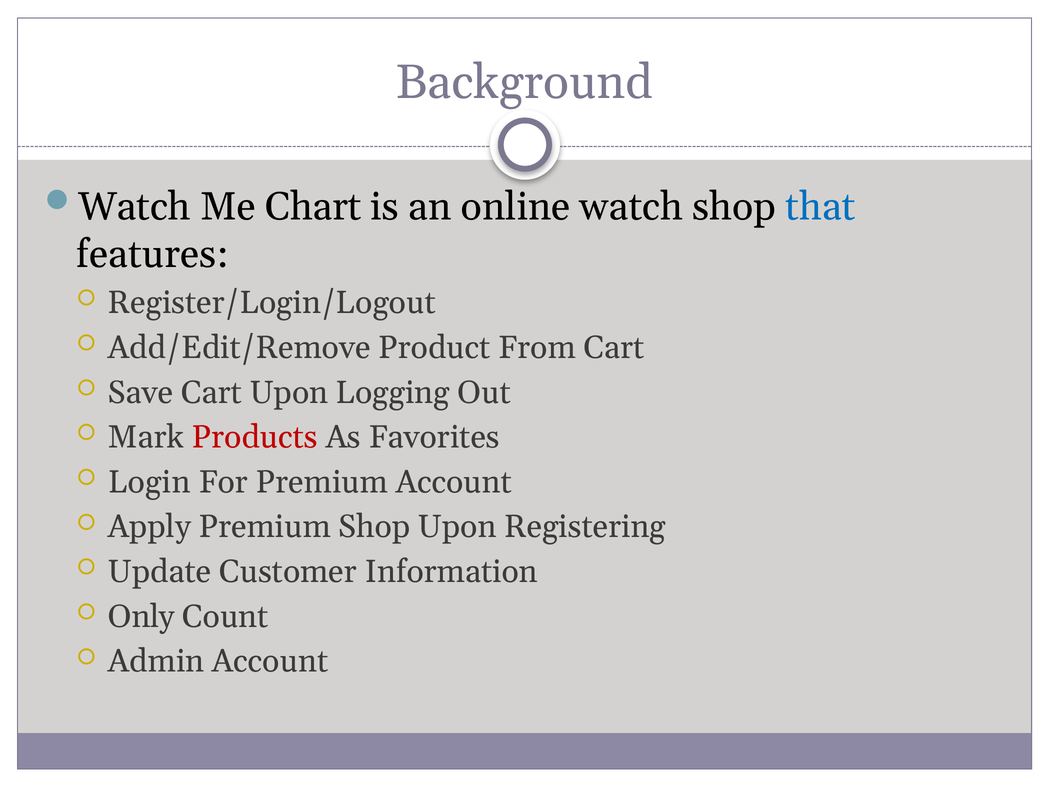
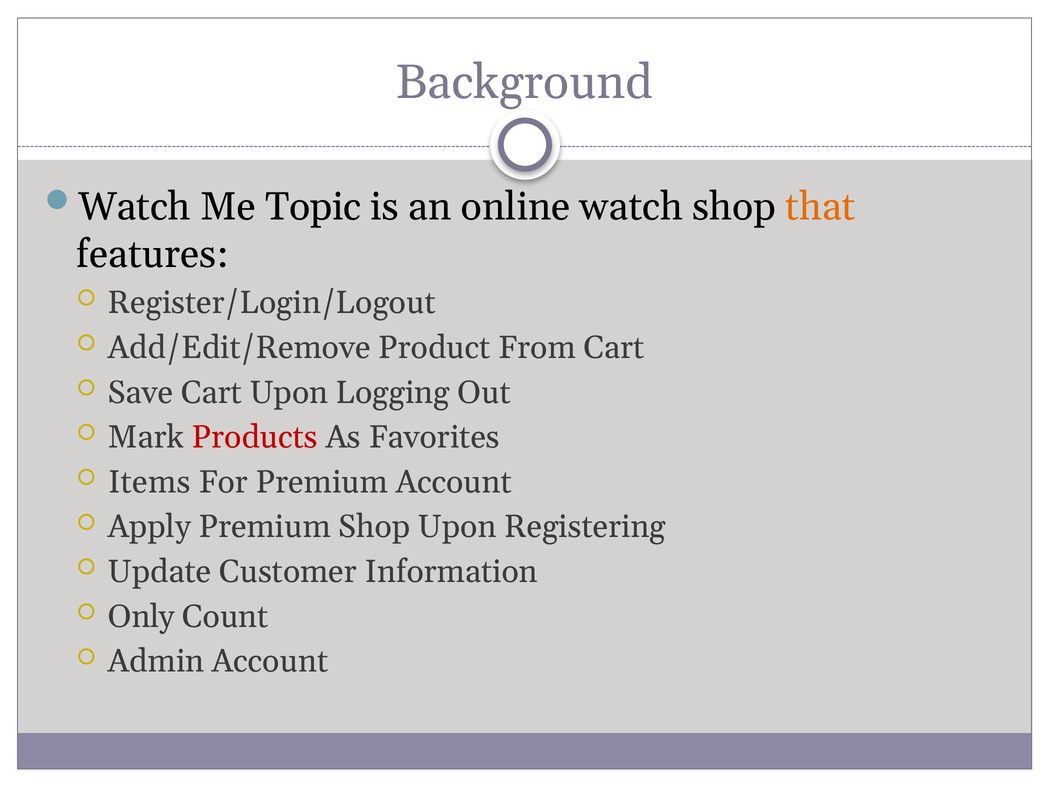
Chart: Chart -> Topic
that colour: blue -> orange
Login: Login -> Items
